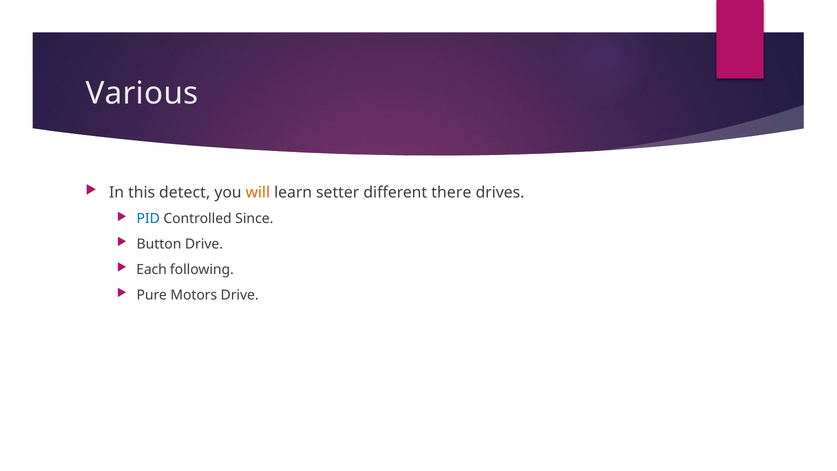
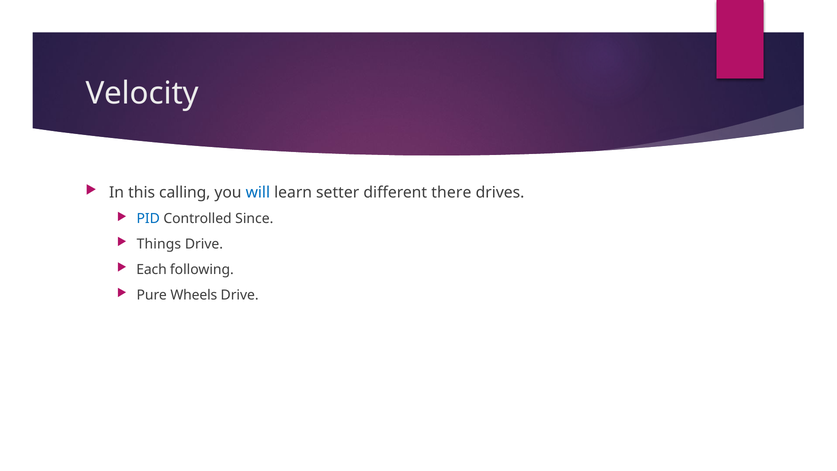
Various: Various -> Velocity
detect: detect -> calling
will colour: orange -> blue
Button: Button -> Things
Motors: Motors -> Wheels
